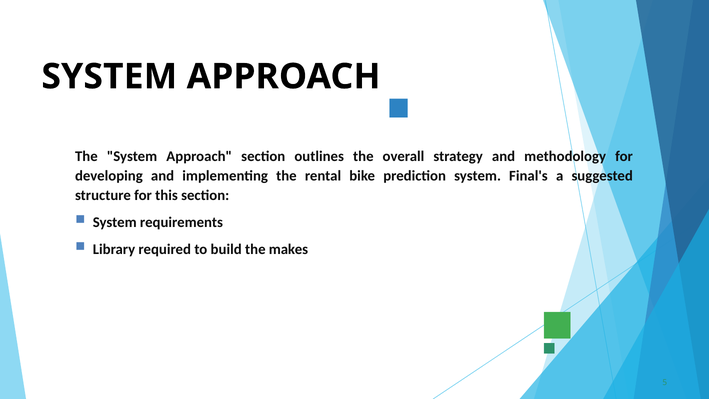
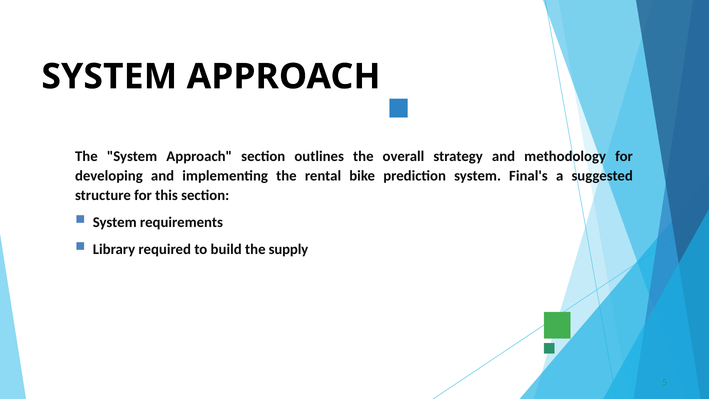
makes: makes -> supply
